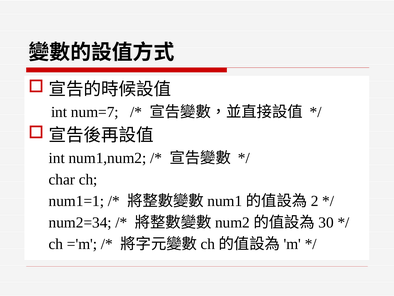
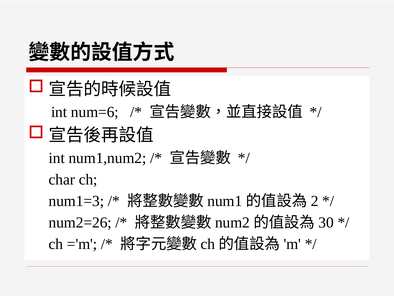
num=7: num=7 -> num=6
num1=1: num1=1 -> num1=3
num2=34: num2=34 -> num2=26
